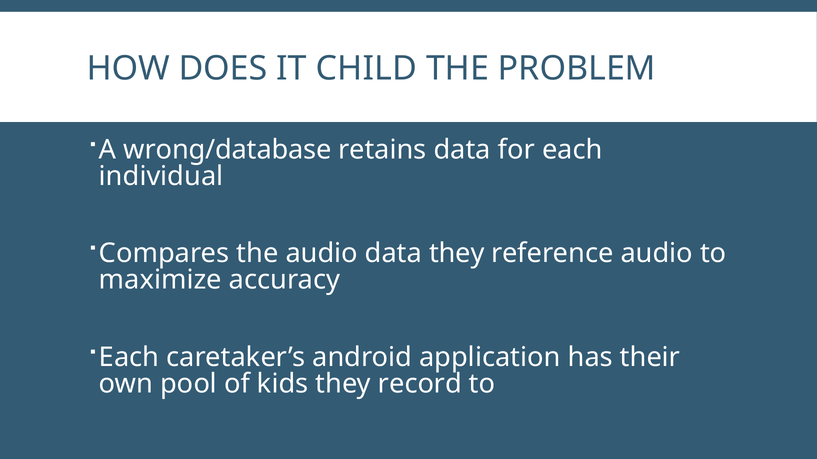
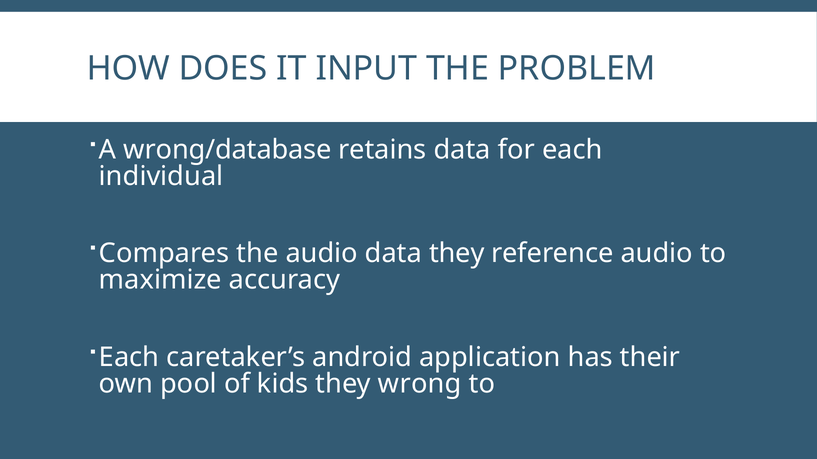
CHILD: CHILD -> INPUT
record: record -> wrong
